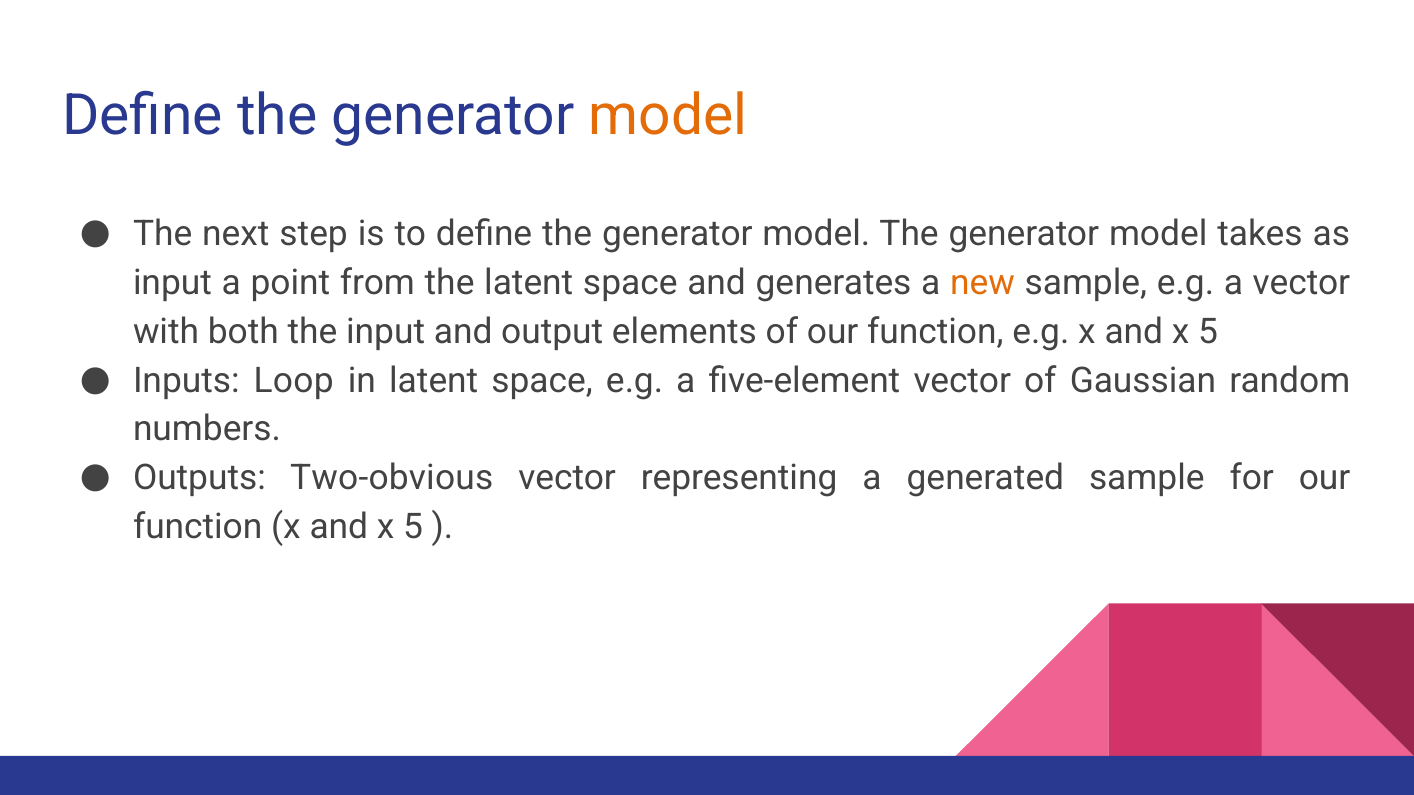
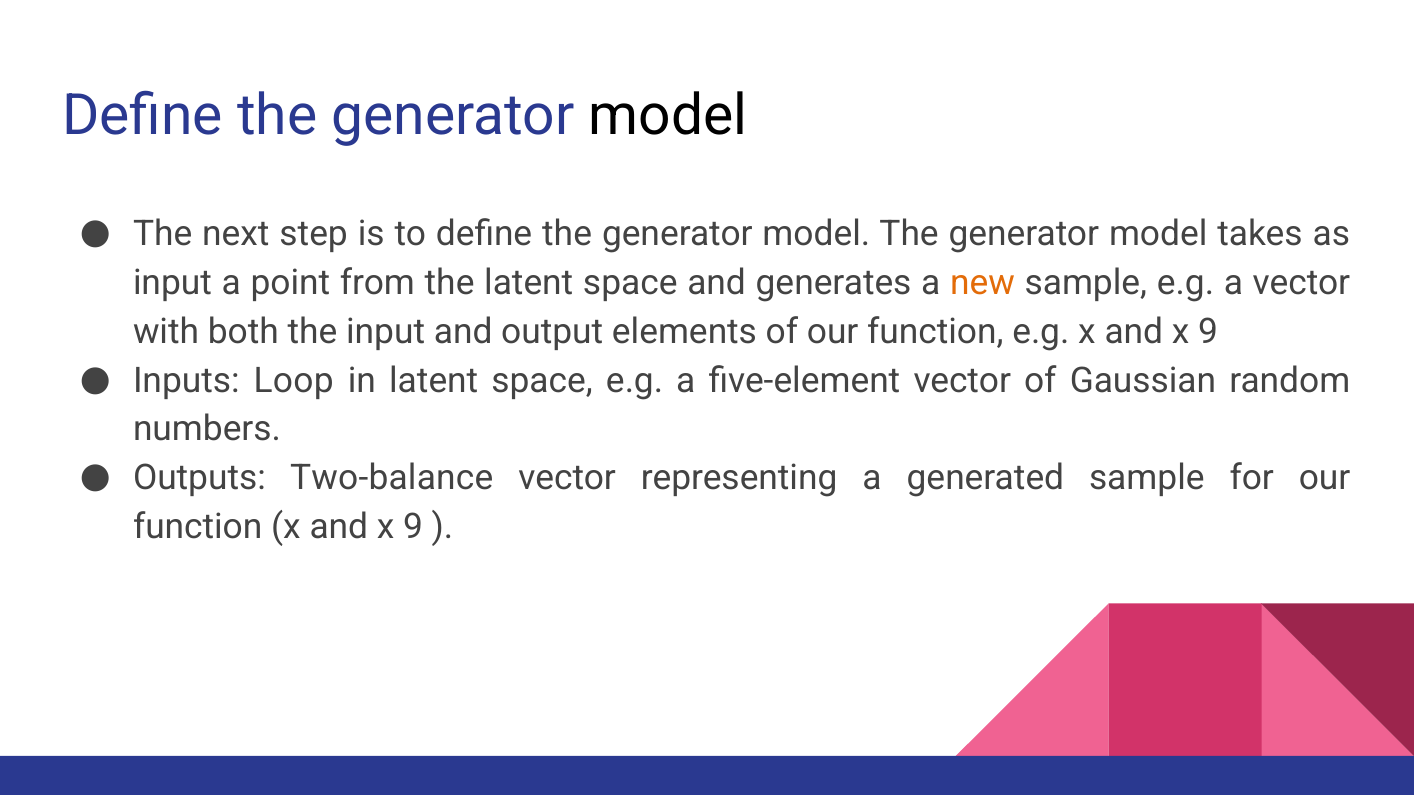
model at (668, 116) colour: orange -> black
5 at (1208, 332): 5 -> 9
Two-obvious: Two-obvious -> Two-balance
5 at (413, 527): 5 -> 9
